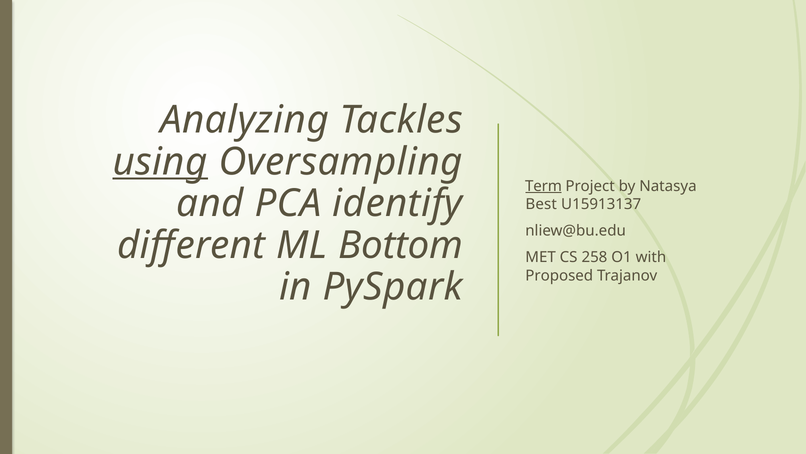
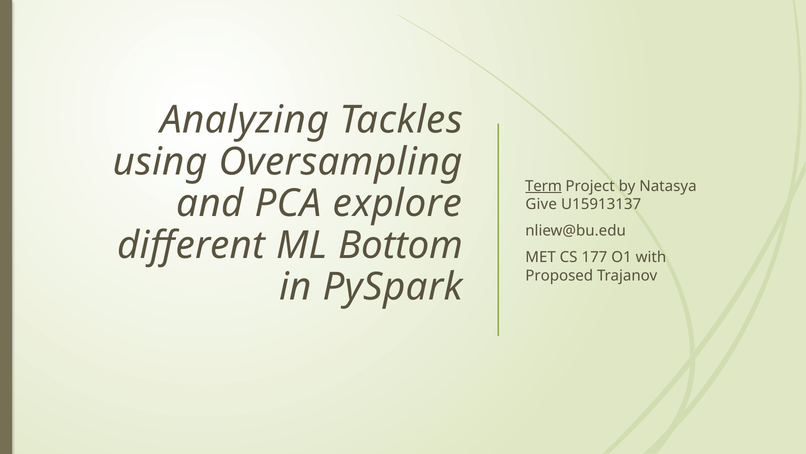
using underline: present -> none
identify: identify -> explore
Best: Best -> Give
258: 258 -> 177
